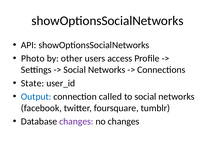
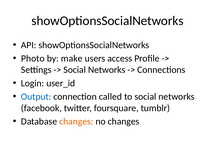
other: other -> make
State: State -> Login
changes at (76, 122) colour: purple -> orange
